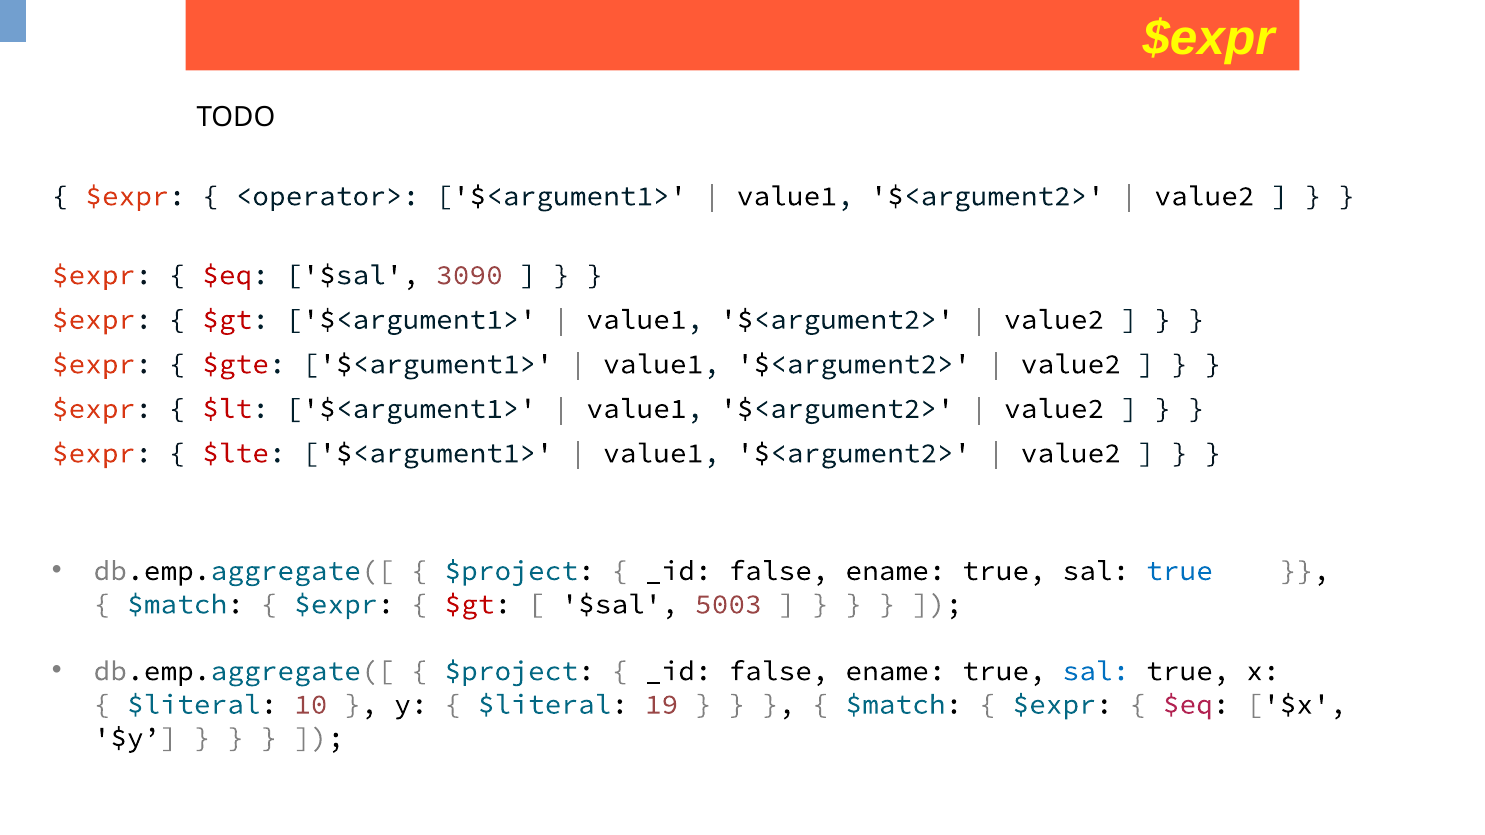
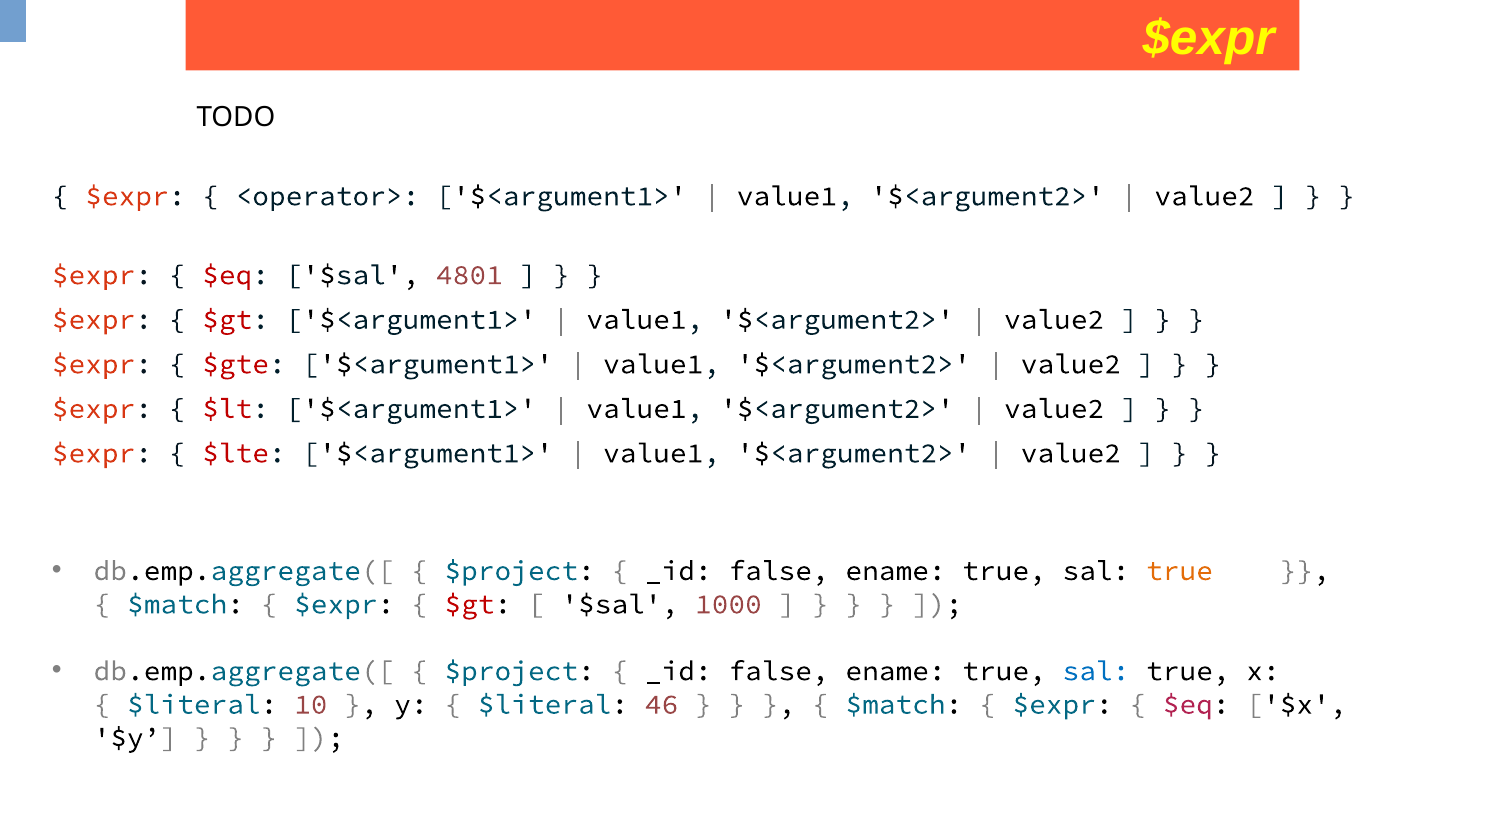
3090: 3090 -> 4801
true at (1179, 571) colour: blue -> orange
5003: 5003 -> 1000
19: 19 -> 46
